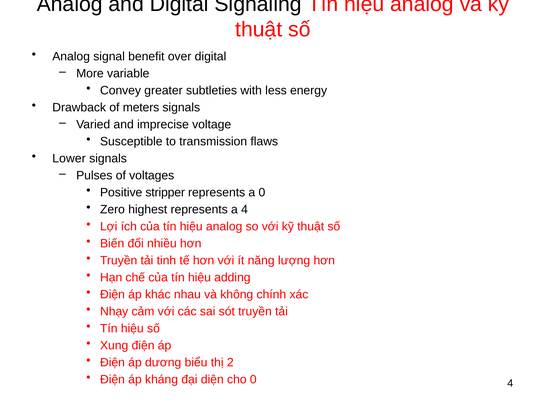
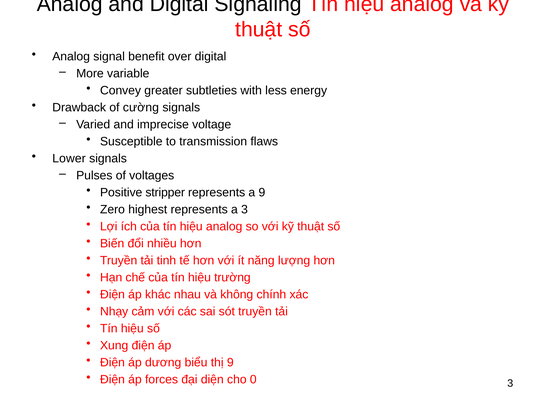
meters: meters -> cường
a 0: 0 -> 9
a 4: 4 -> 3
adding: adding -> trường
thị 2: 2 -> 9
kháng: kháng -> forces
0 4: 4 -> 3
